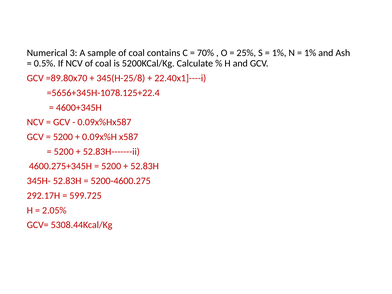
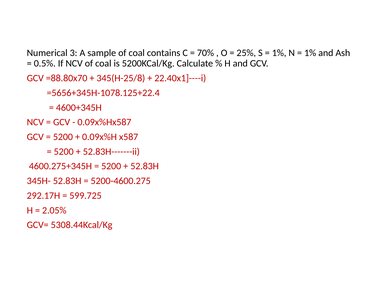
=89.80x70: =89.80x70 -> =88.80x70
